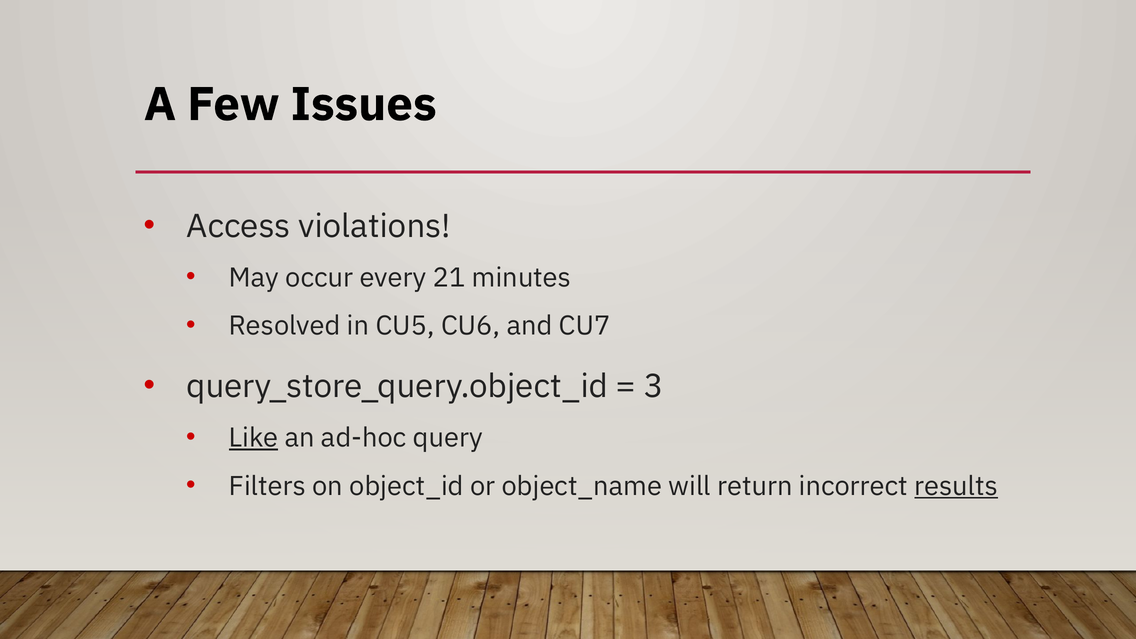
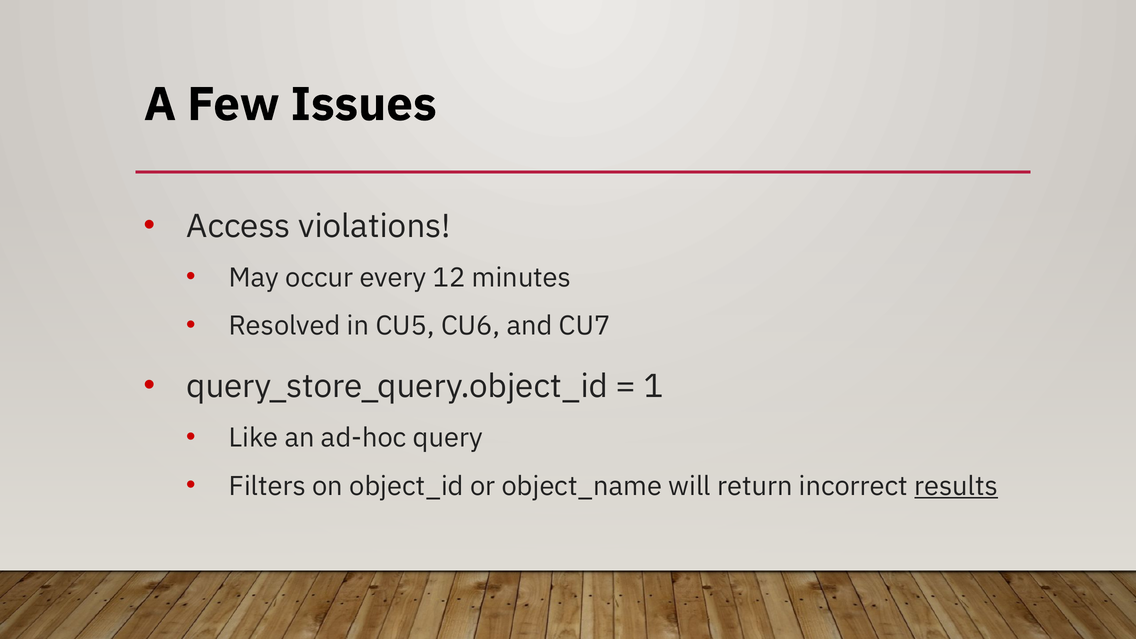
21: 21 -> 12
3: 3 -> 1
Like underline: present -> none
